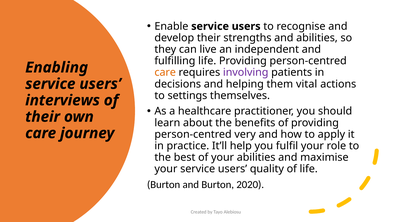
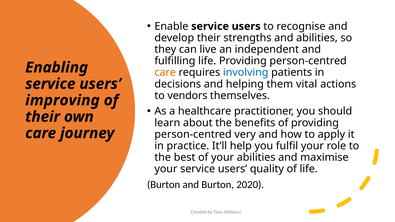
involving colour: purple -> blue
settings: settings -> vendors
interviews: interviews -> improving
